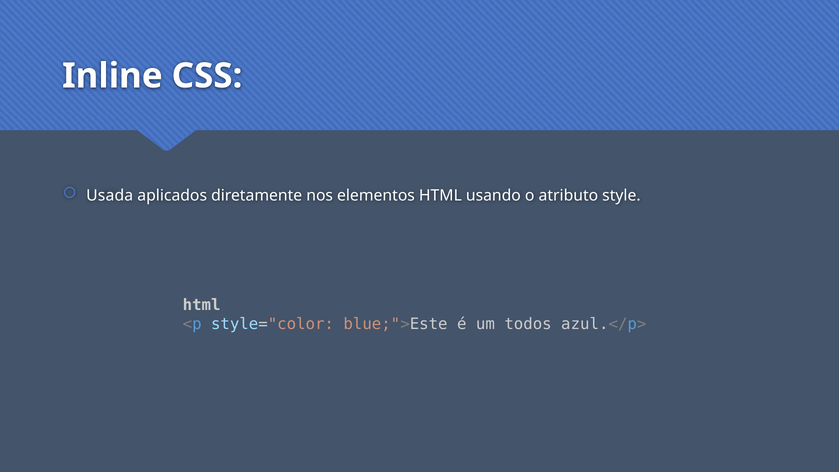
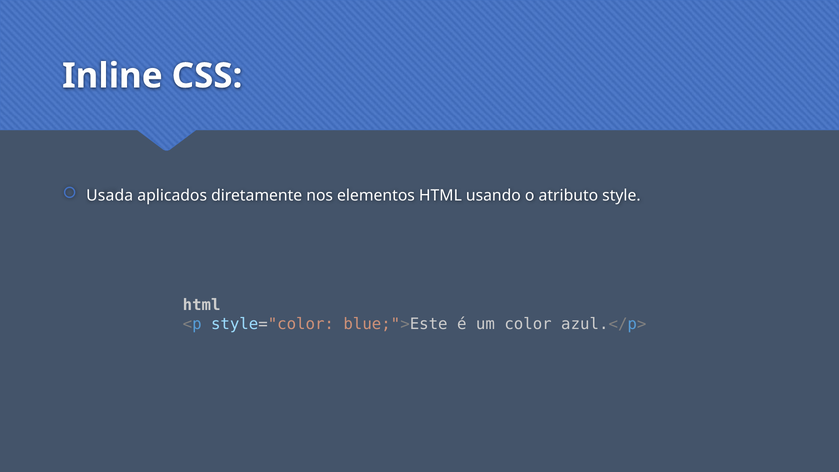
todos: todos -> color
